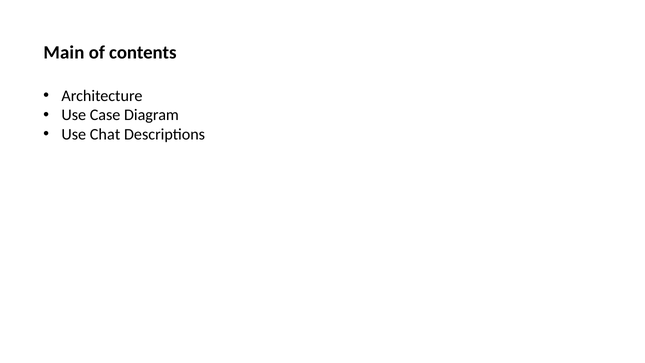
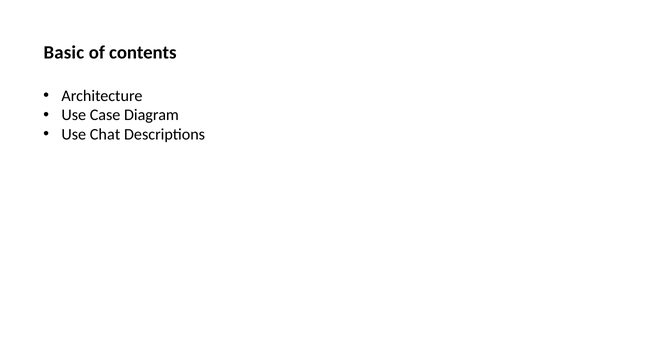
Main: Main -> Basic
